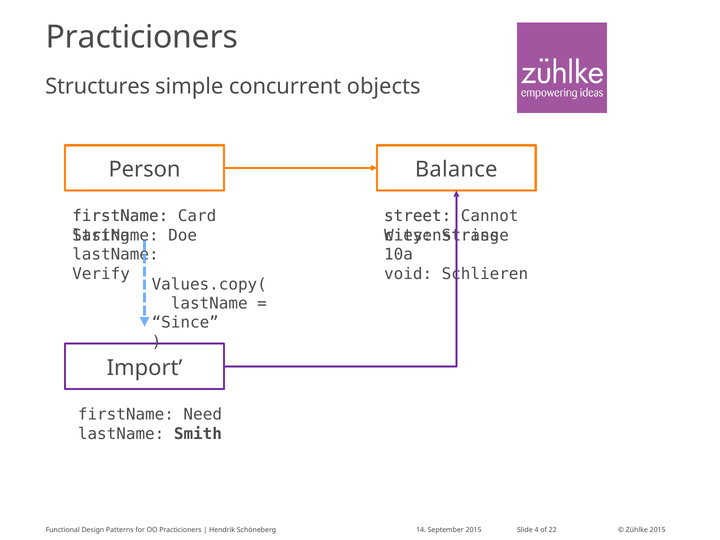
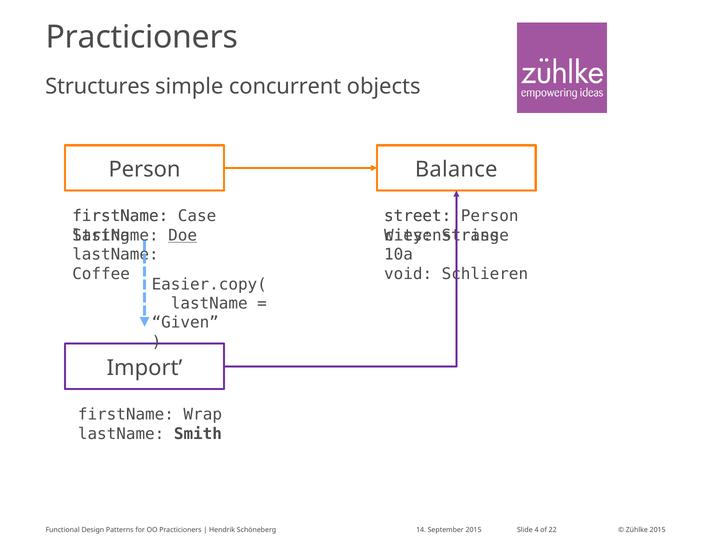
Card: Card -> Case
Cannot at (490, 216): Cannot -> Person
Doe underline: none -> present
Verify: Verify -> Coffee
Values.copy(: Values.copy( -> Easier.copy(
Since: Since -> Given
Need: Need -> Wrap
